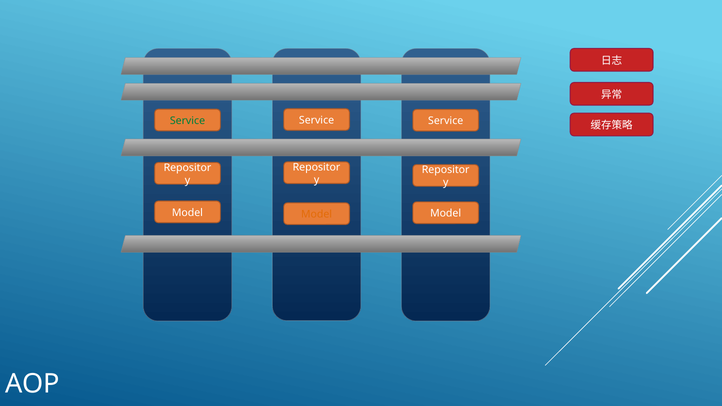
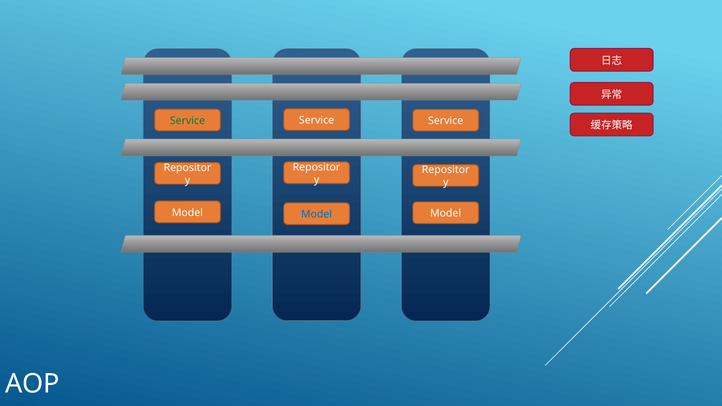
Model at (317, 214) colour: orange -> blue
